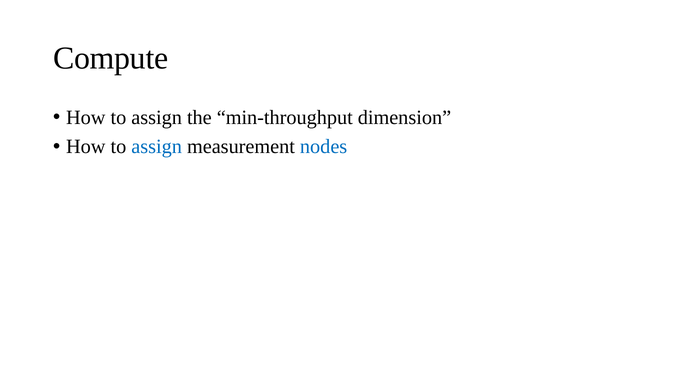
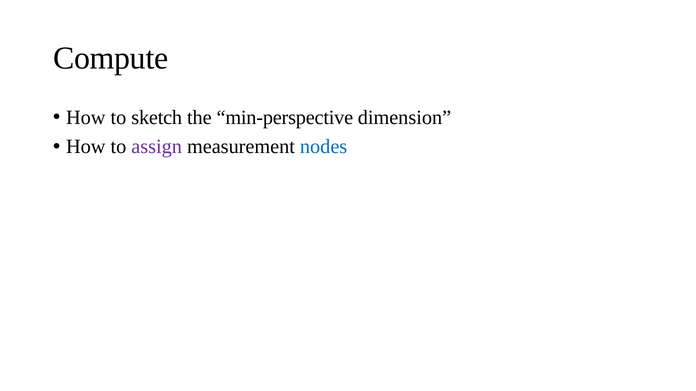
assign at (157, 118): assign -> sketch
min-throughput: min-throughput -> min-perspective
assign at (157, 147) colour: blue -> purple
